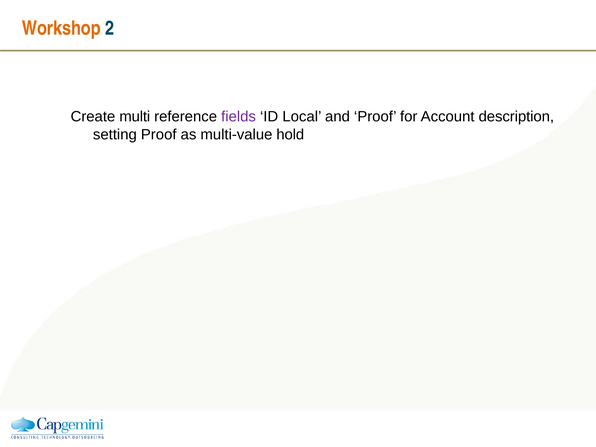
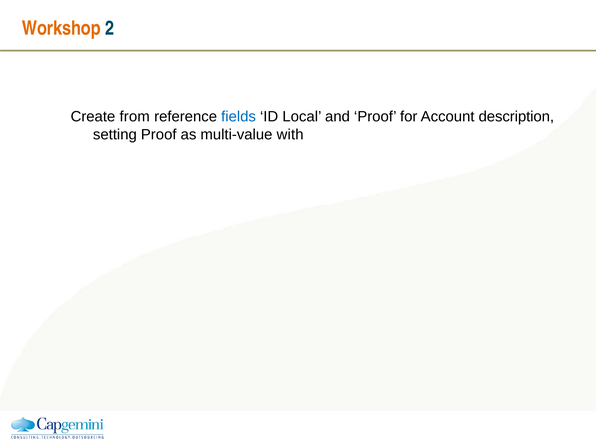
multi: multi -> from
fields colour: purple -> blue
hold: hold -> with
